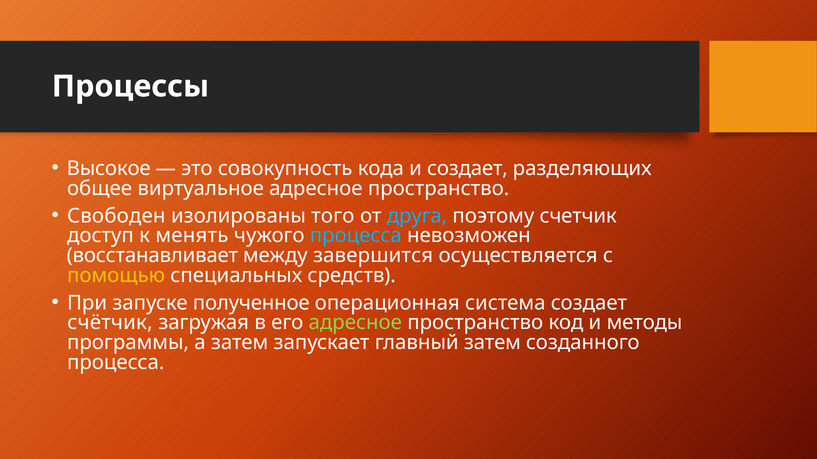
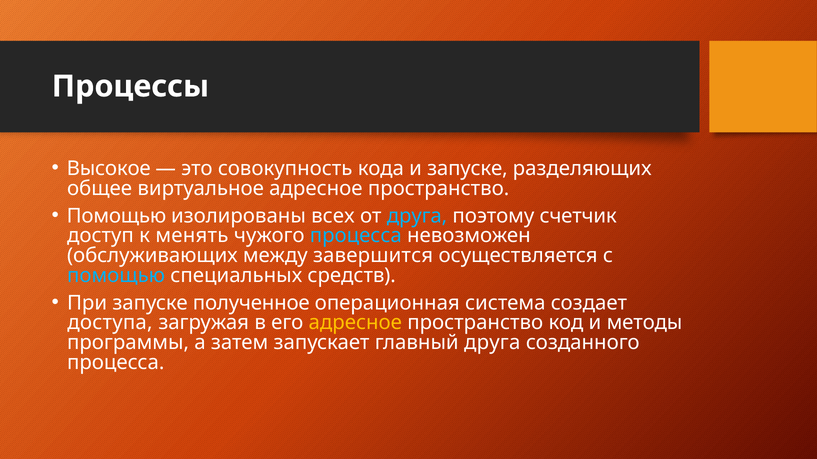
и создает: создает -> запуске
Свободен at (116, 216): Свободен -> Помощью
того: того -> всех
восстанавливает: восстанавливает -> обслуживающих
помощью at (116, 276) colour: yellow -> light blue
счётчик: счётчик -> доступа
адресное at (355, 323) colour: light green -> yellow
главный затем: затем -> друга
